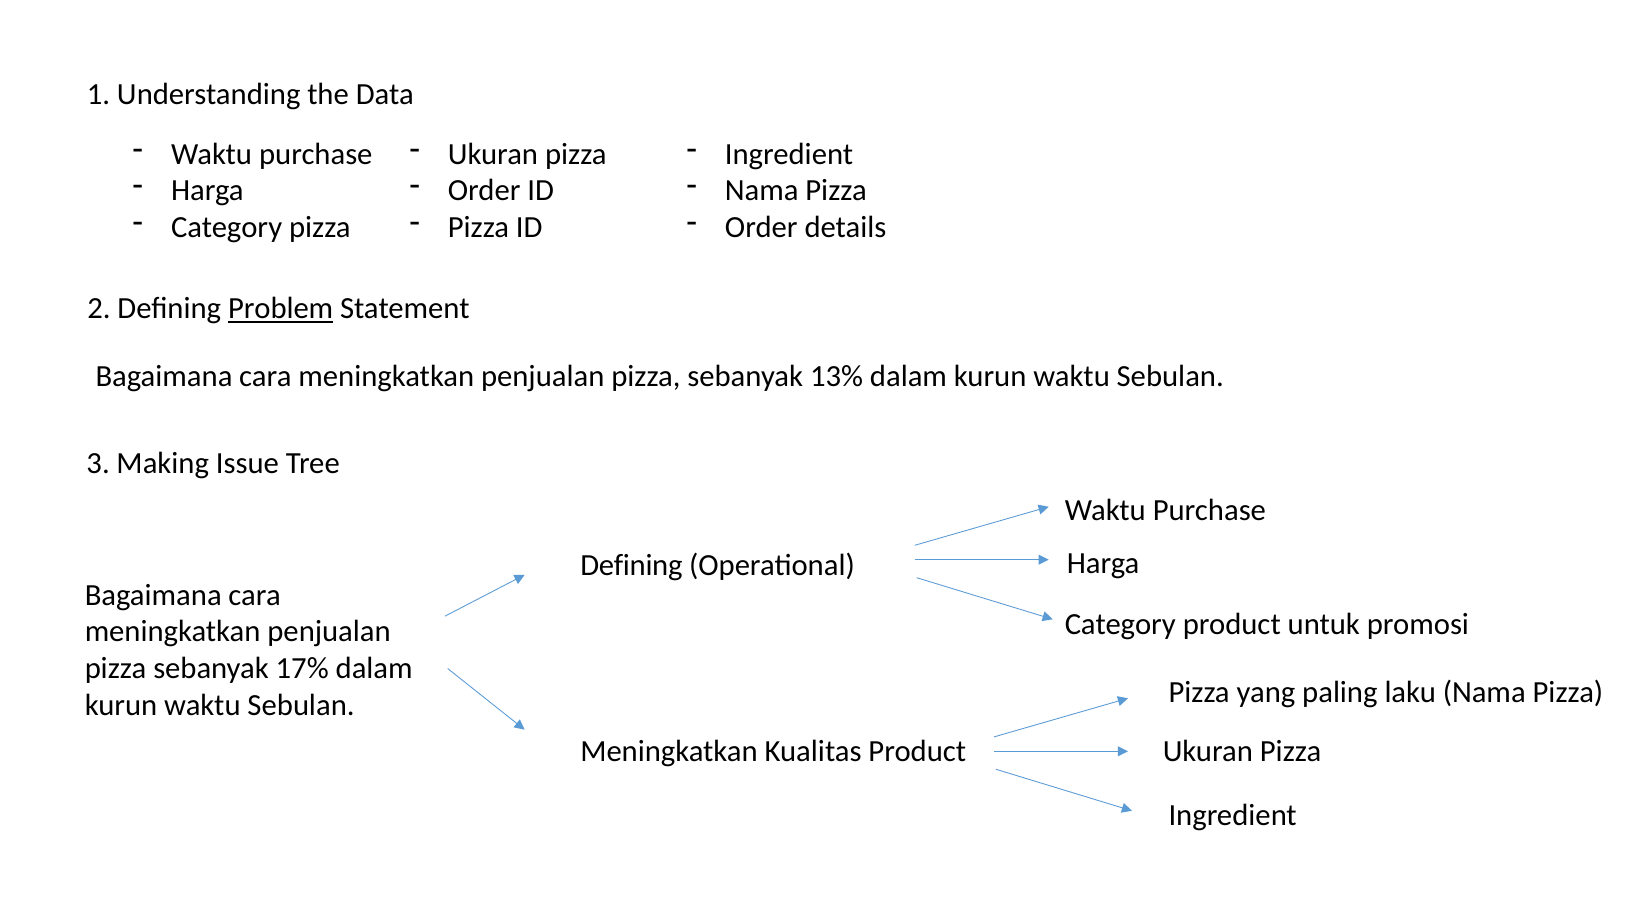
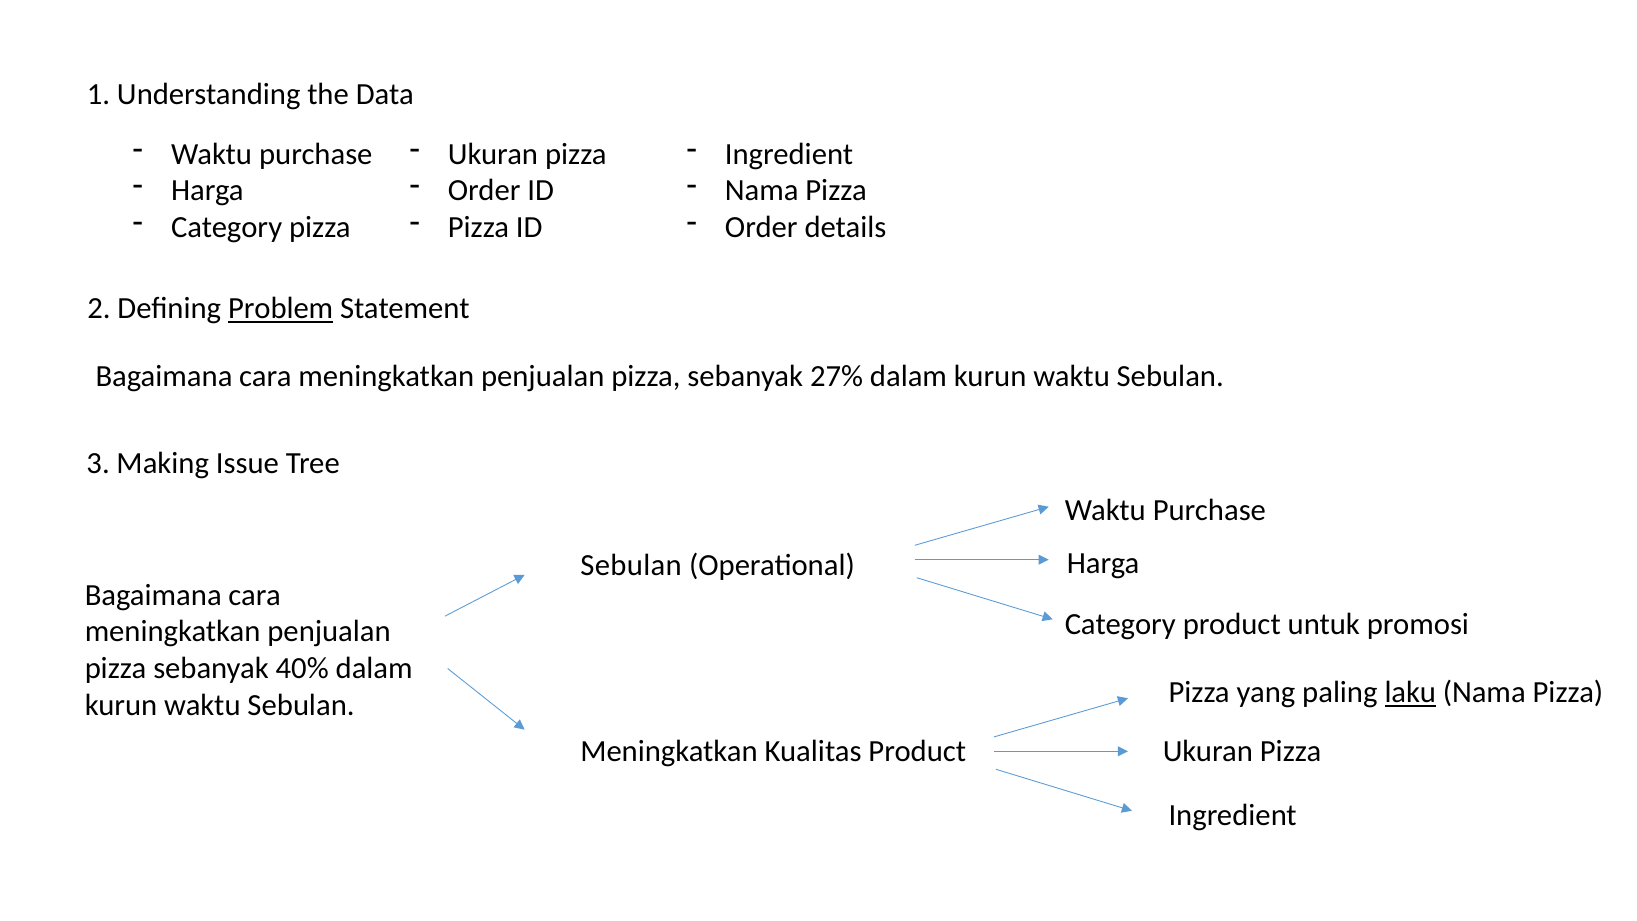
13%: 13% -> 27%
Defining at (631, 565): Defining -> Sebulan
17%: 17% -> 40%
laku underline: none -> present
